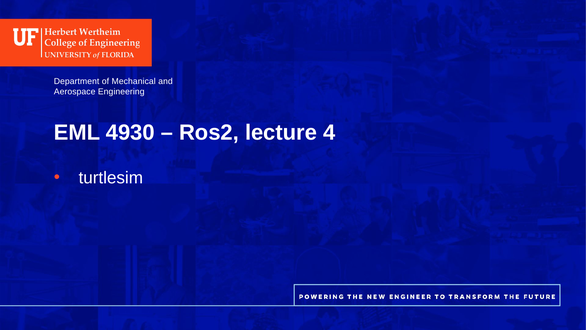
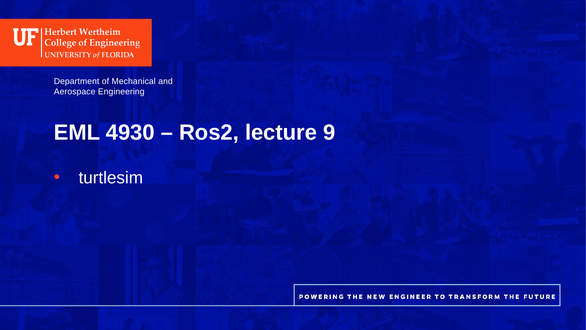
4: 4 -> 9
